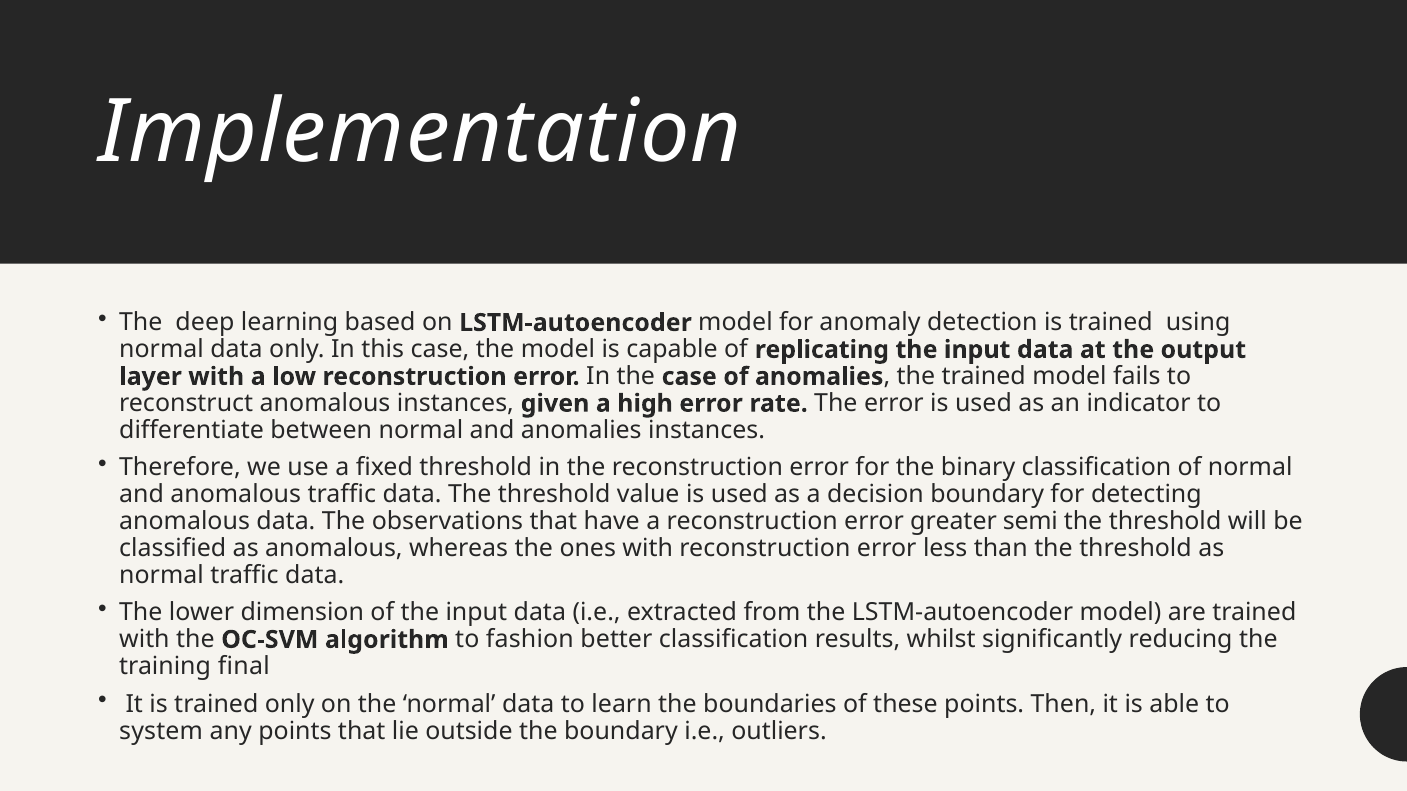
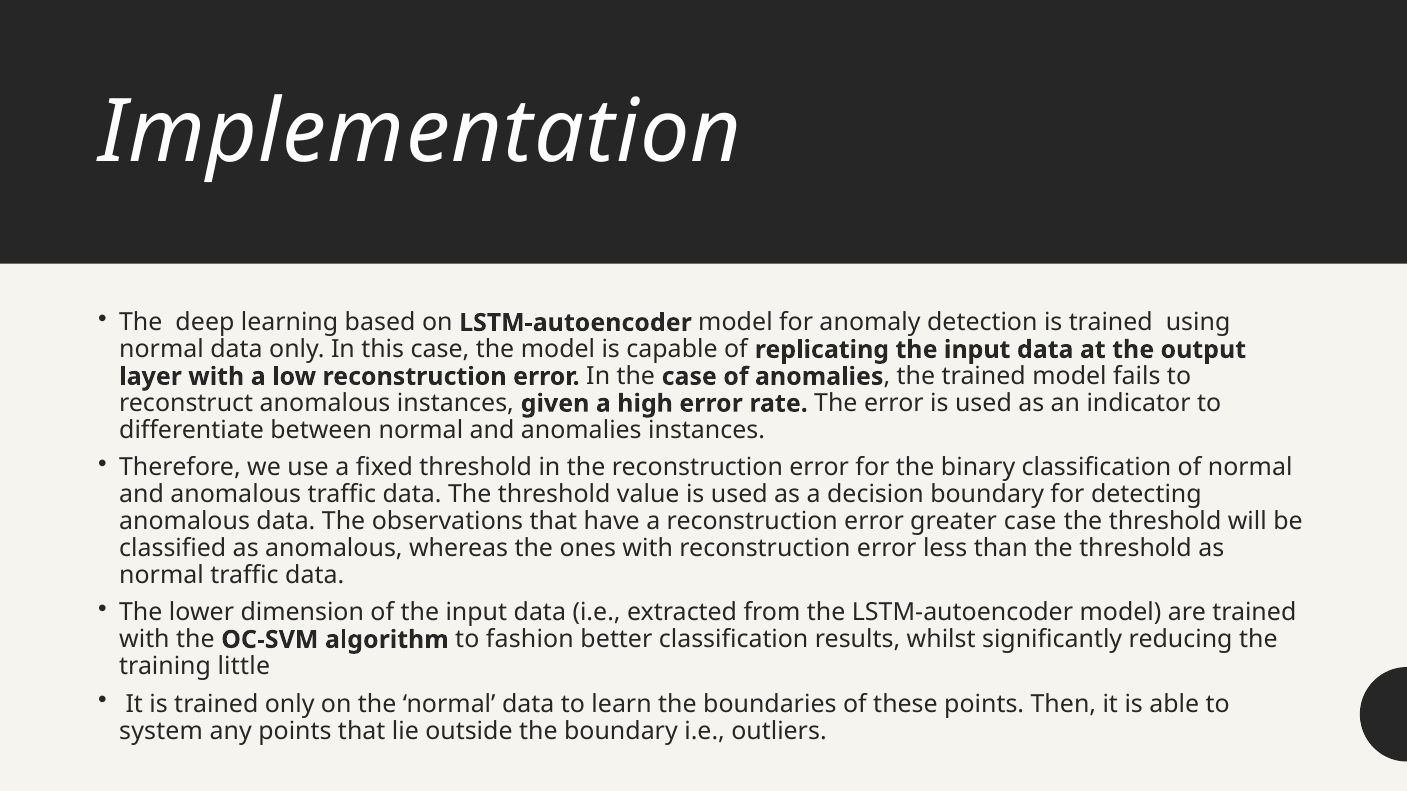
greater semi: semi -> case
final: final -> little
